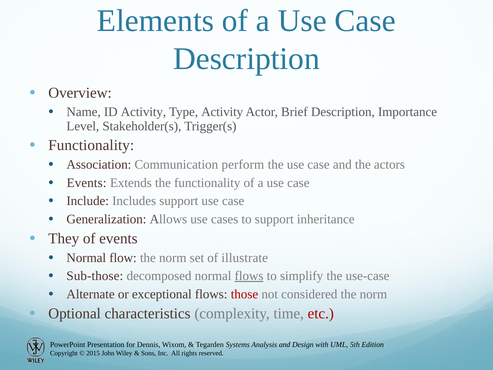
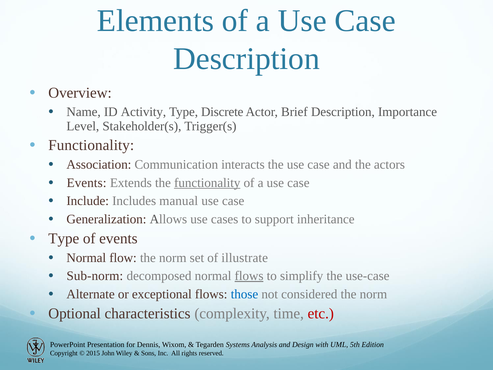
Type Activity: Activity -> Discrete
perform: perform -> interacts
functionality at (207, 183) underline: none -> present
Includes support: support -> manual
They at (64, 238): They -> Type
Sub-those: Sub-those -> Sub-norm
those colour: red -> blue
